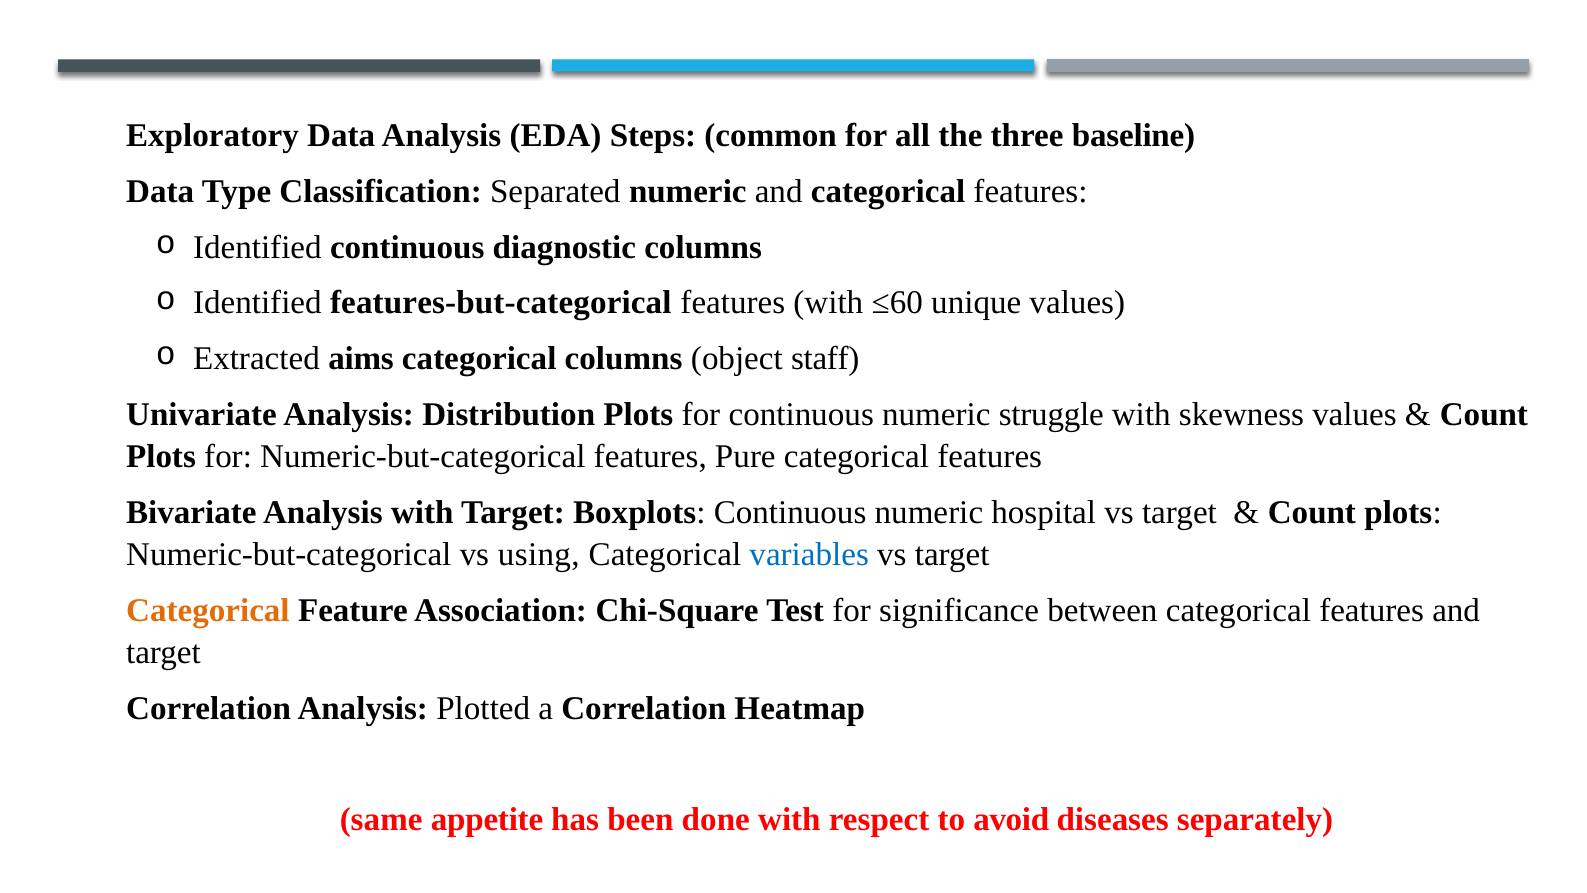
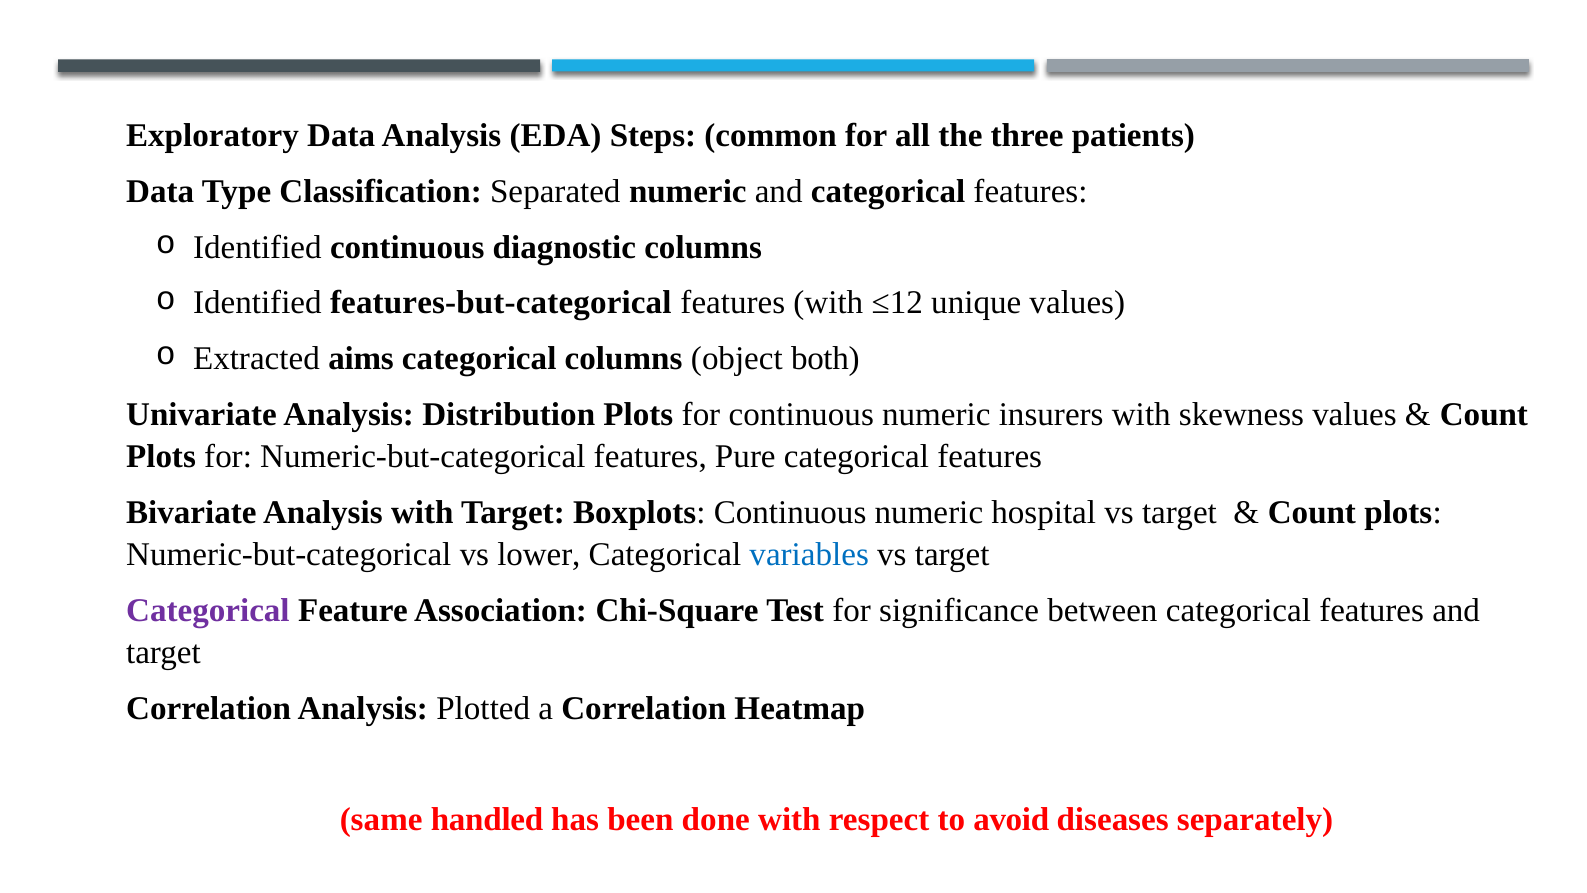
baseline: baseline -> patients
≤60: ≤60 -> ≤12
staff: staff -> both
struggle: struggle -> insurers
using: using -> lower
Categorical at (208, 610) colour: orange -> purple
appetite: appetite -> handled
